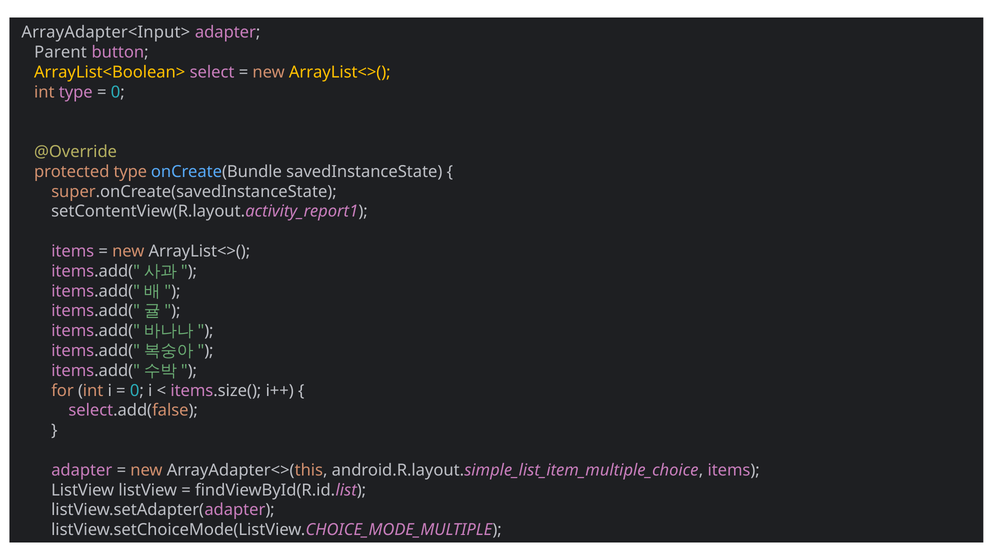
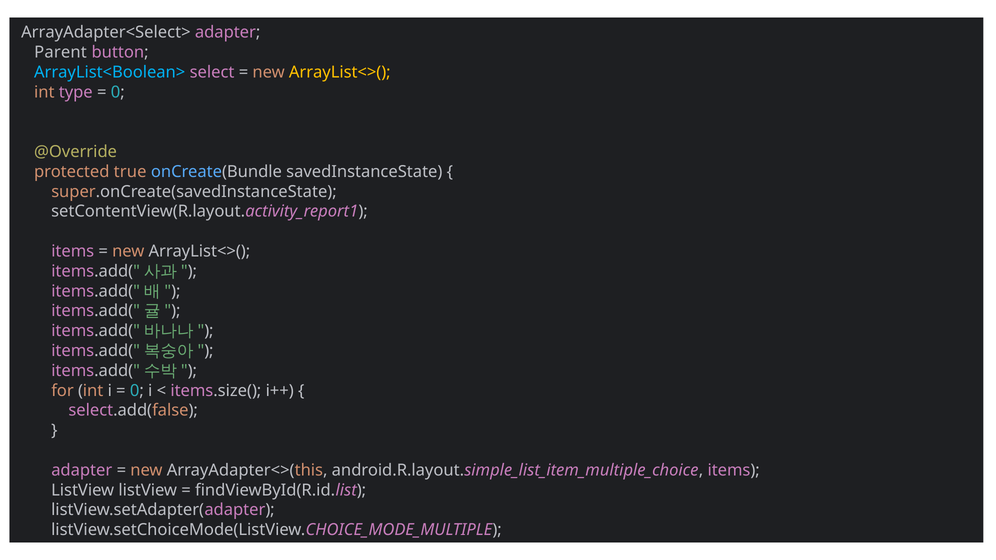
ArrayAdapter<Input>: ArrayAdapter<Input> -> ArrayAdapter<Select>
ArrayList<Boolean> colour: yellow -> light blue
protected type: type -> true
